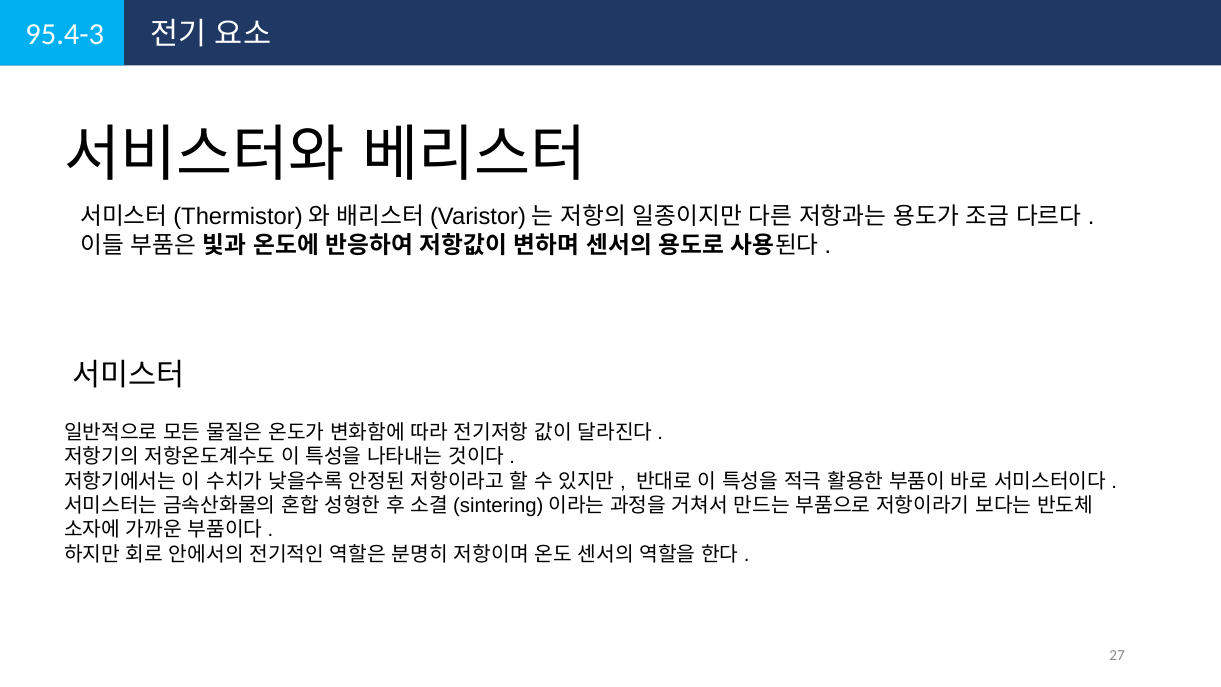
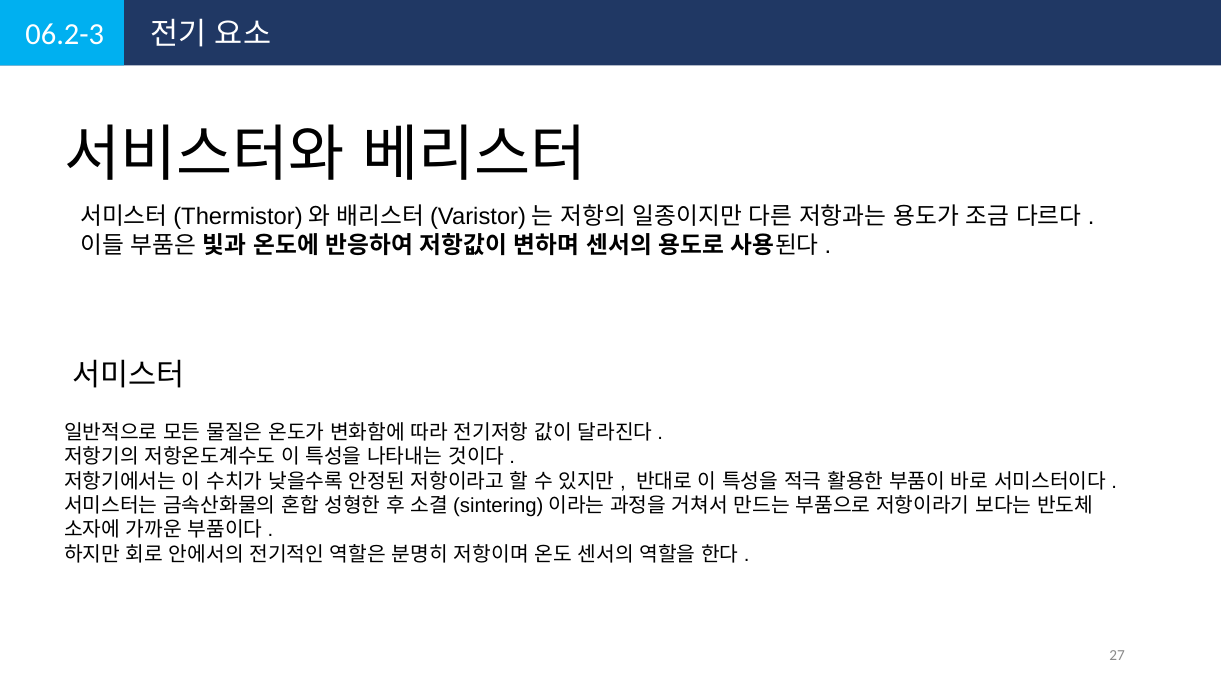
95.4-3: 95.4-3 -> 06.2-3
